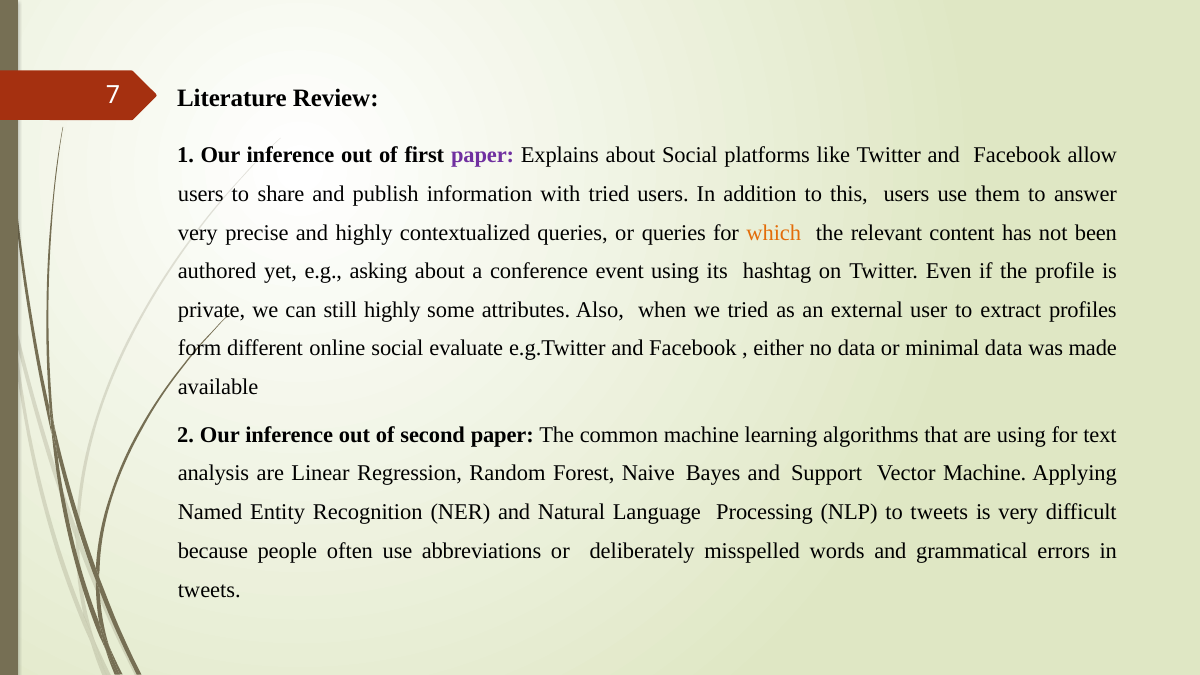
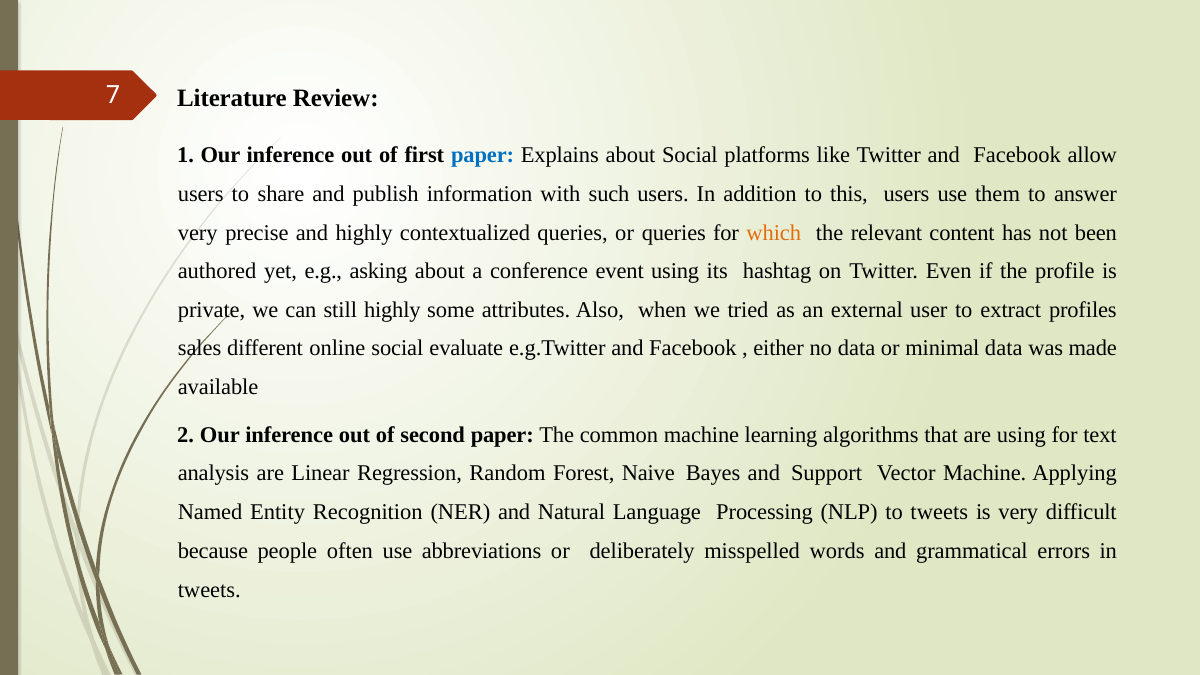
paper at (483, 155) colour: purple -> blue
with tried: tried -> such
form: form -> sales
